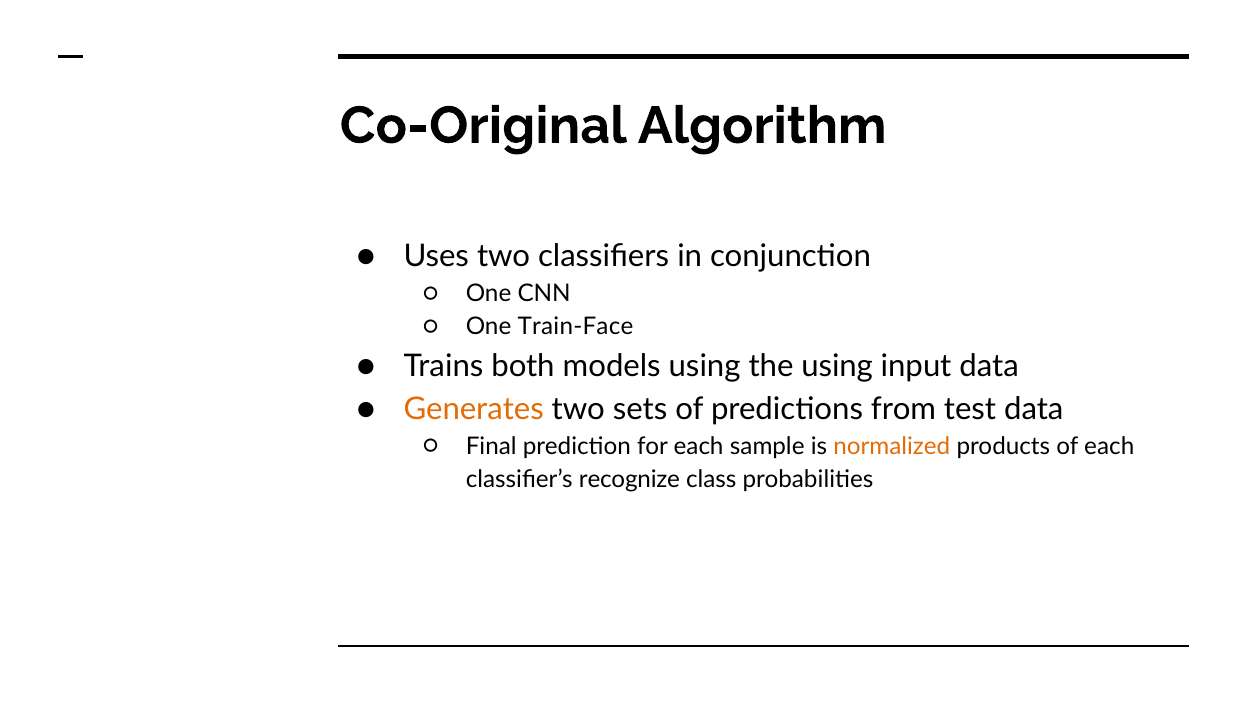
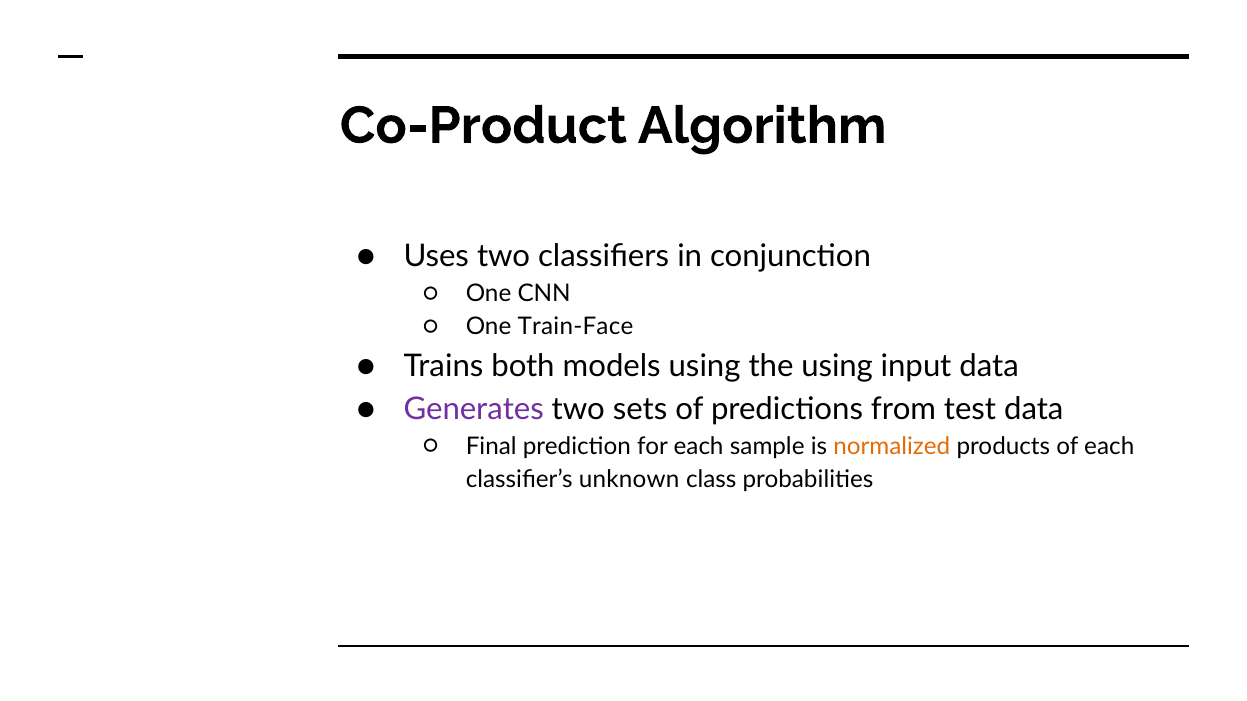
Co-Original: Co-Original -> Co-Product
Generates colour: orange -> purple
recognize: recognize -> unknown
